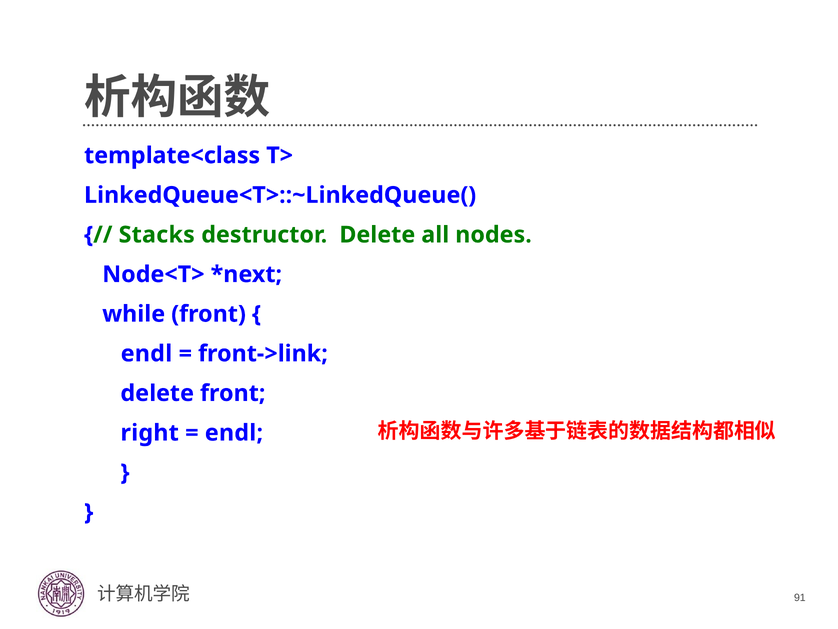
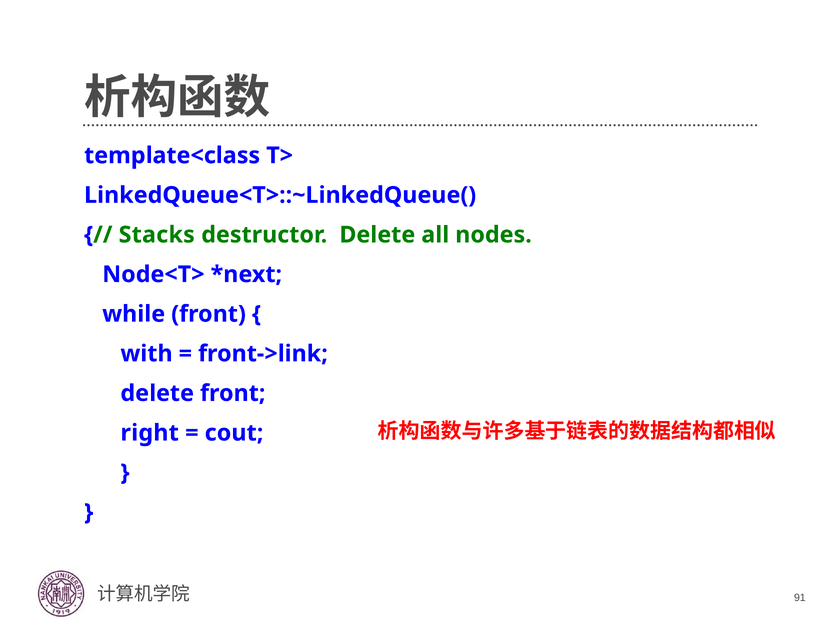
endl at (146, 353): endl -> with
endl at (234, 433): endl -> cout
